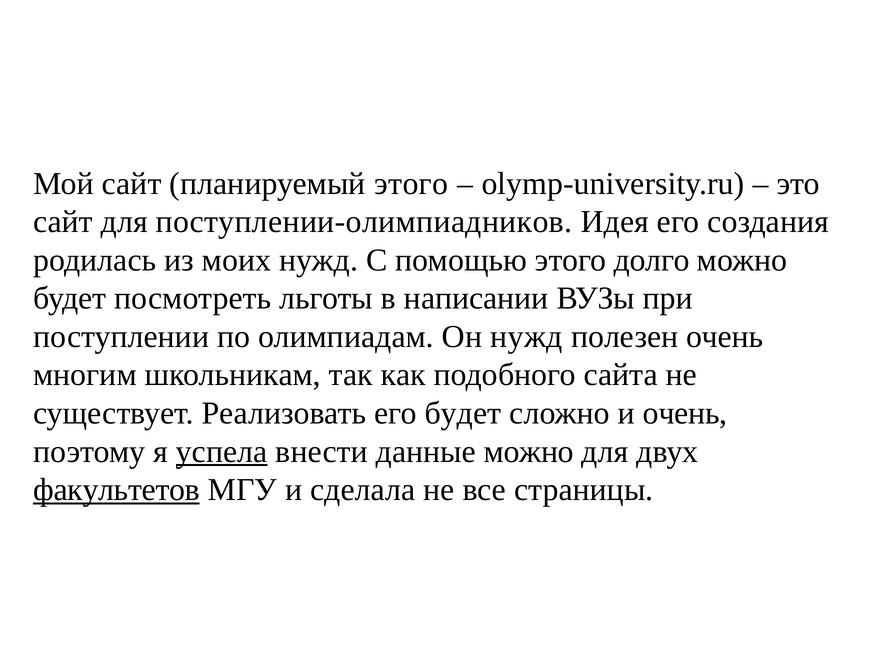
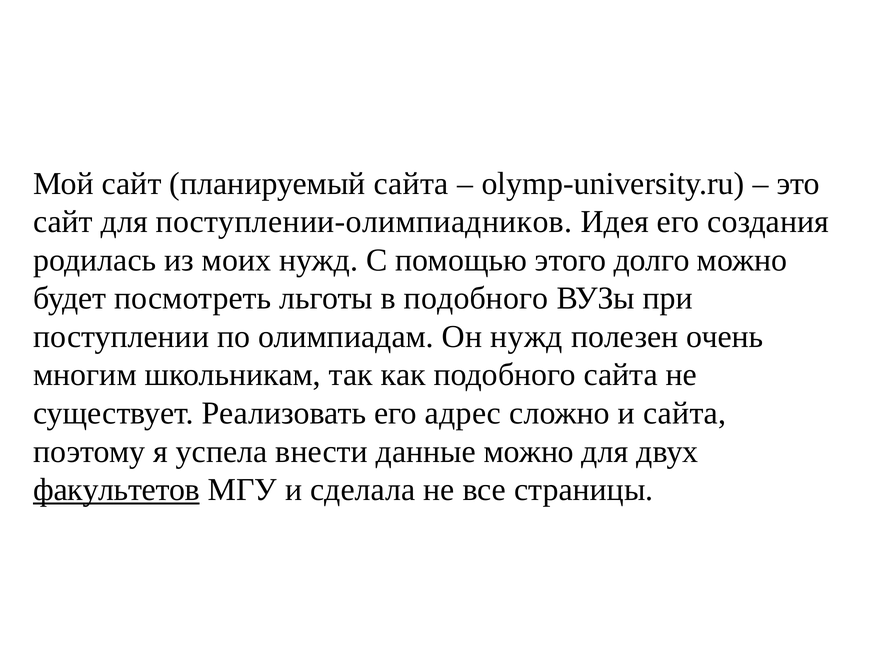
планируемый этого: этого -> сайта
в написании: написании -> подобного
его будет: будет -> адрес
и очень: очень -> сайта
успела underline: present -> none
